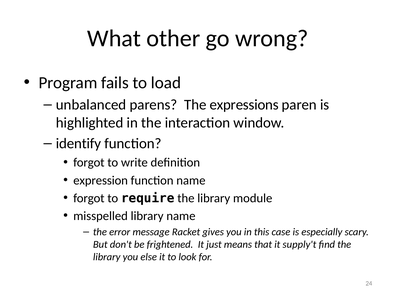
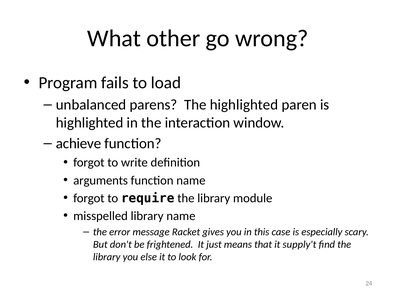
The expressions: expressions -> highlighted
identify: identify -> achieve
expression: expression -> arguments
